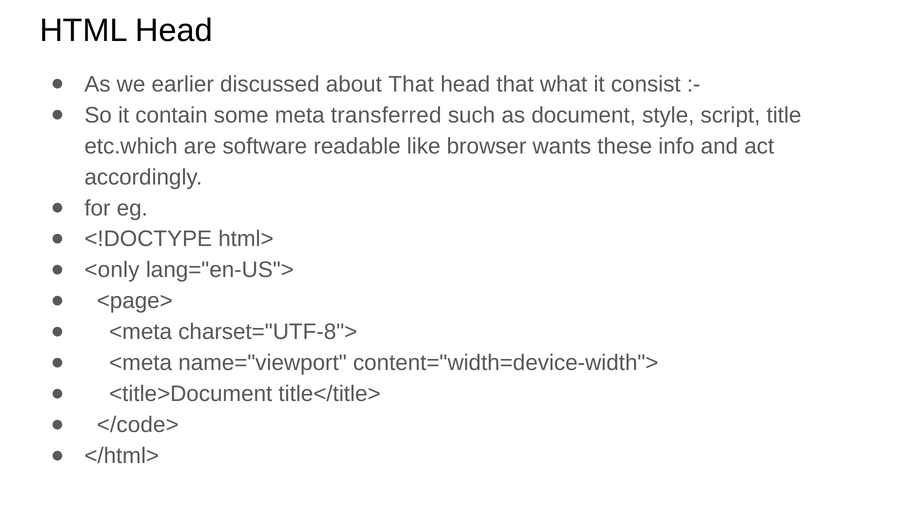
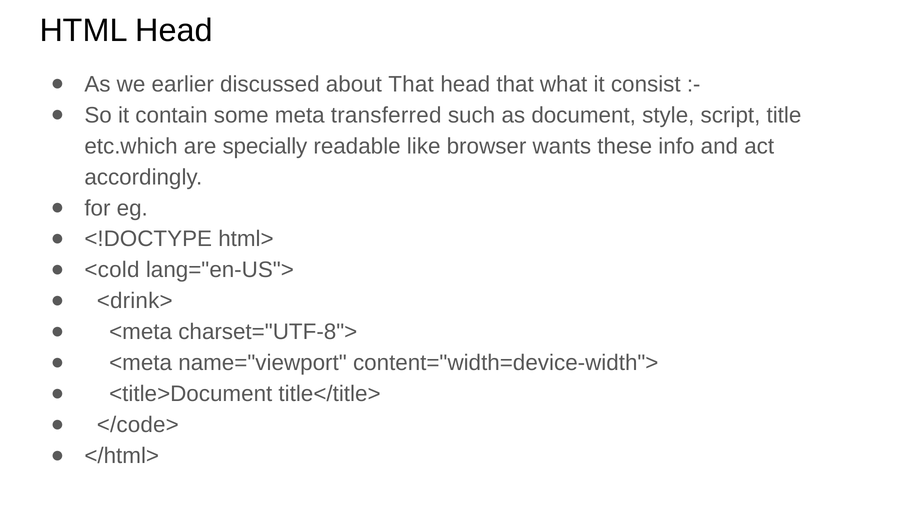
software: software -> specially
<only: <only -> <cold
<page>: <page> -> <drink>
